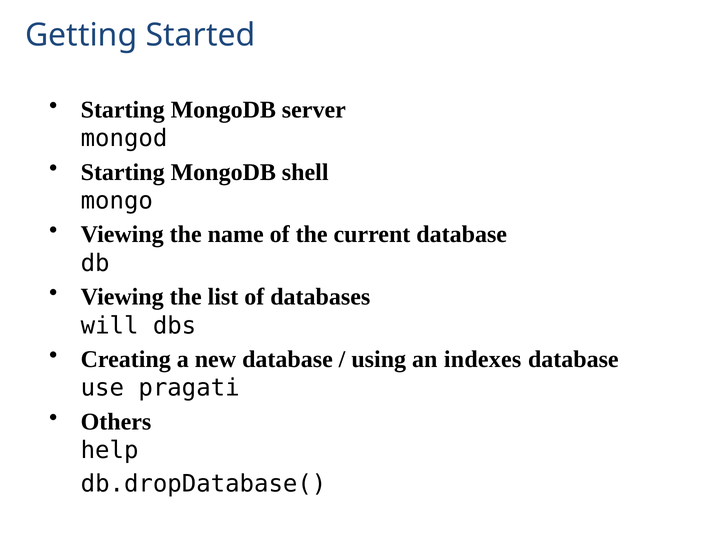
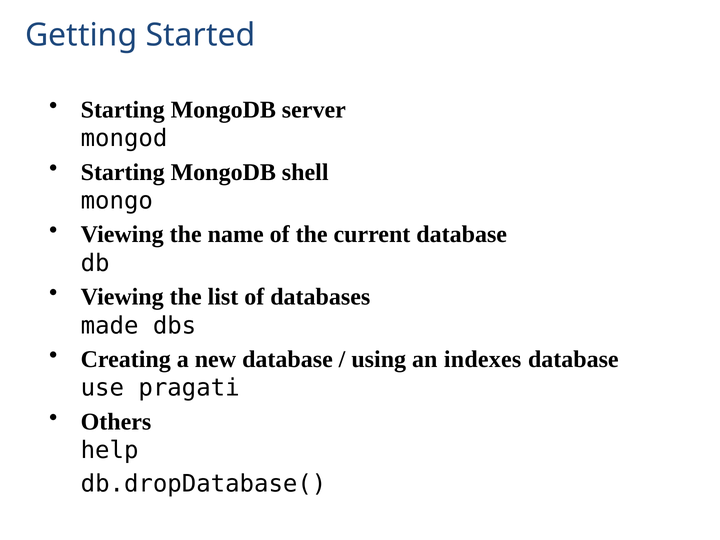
will: will -> made
